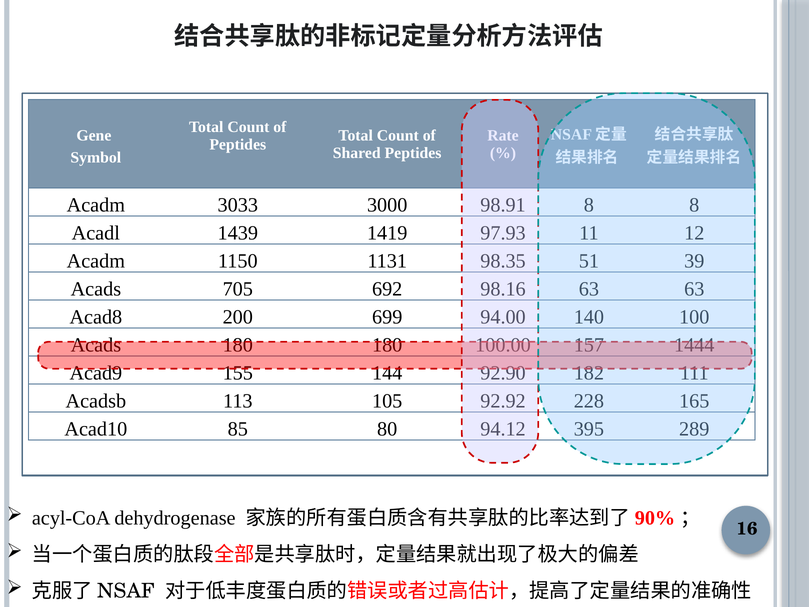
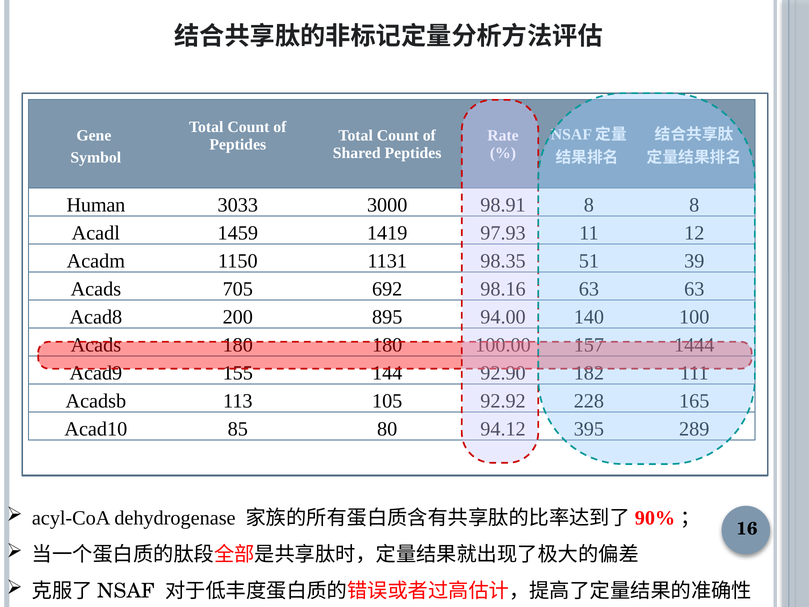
Acadm at (96, 205): Acadm -> Human
1439: 1439 -> 1459
699: 699 -> 895
